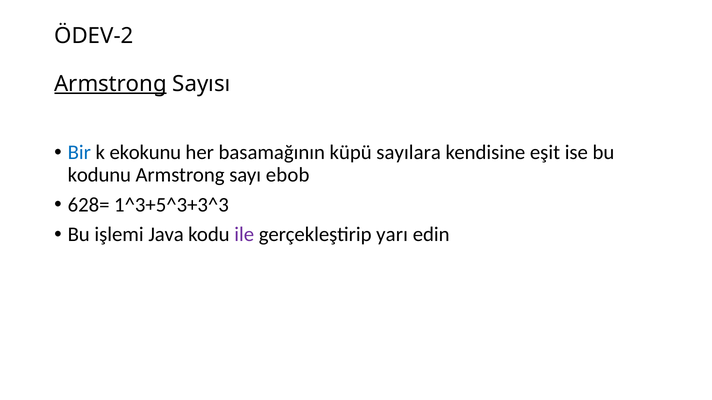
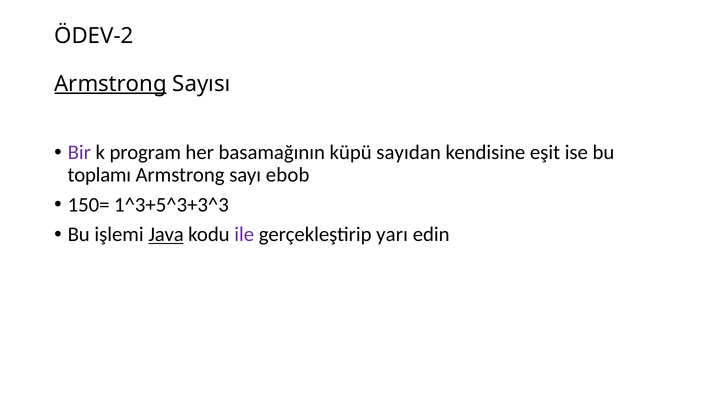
Bir colour: blue -> purple
ekokunu: ekokunu -> program
sayılara: sayılara -> sayıdan
kodunu: kodunu -> toplamı
628=: 628= -> 150=
Java underline: none -> present
